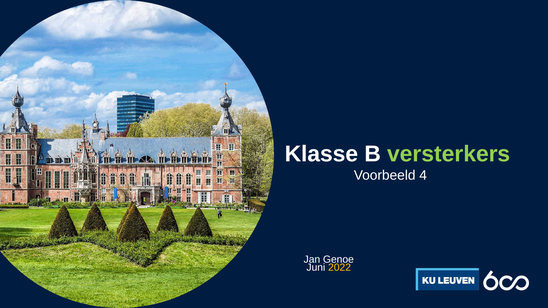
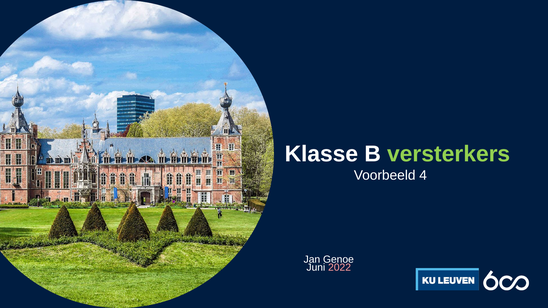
2022 colour: yellow -> pink
